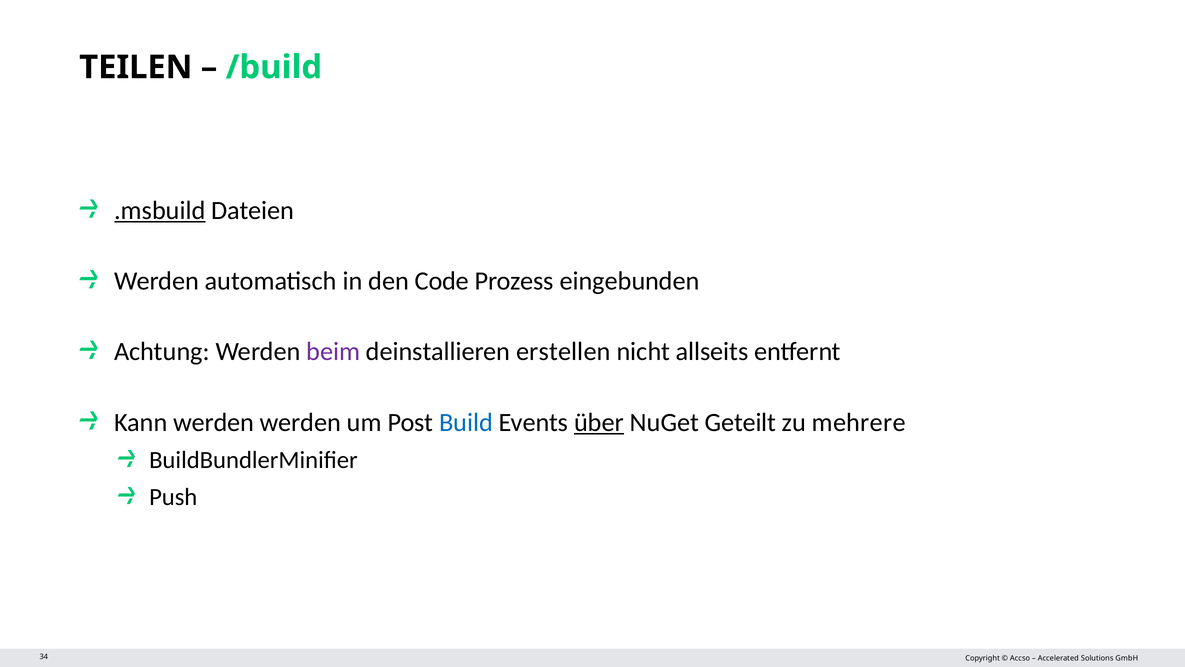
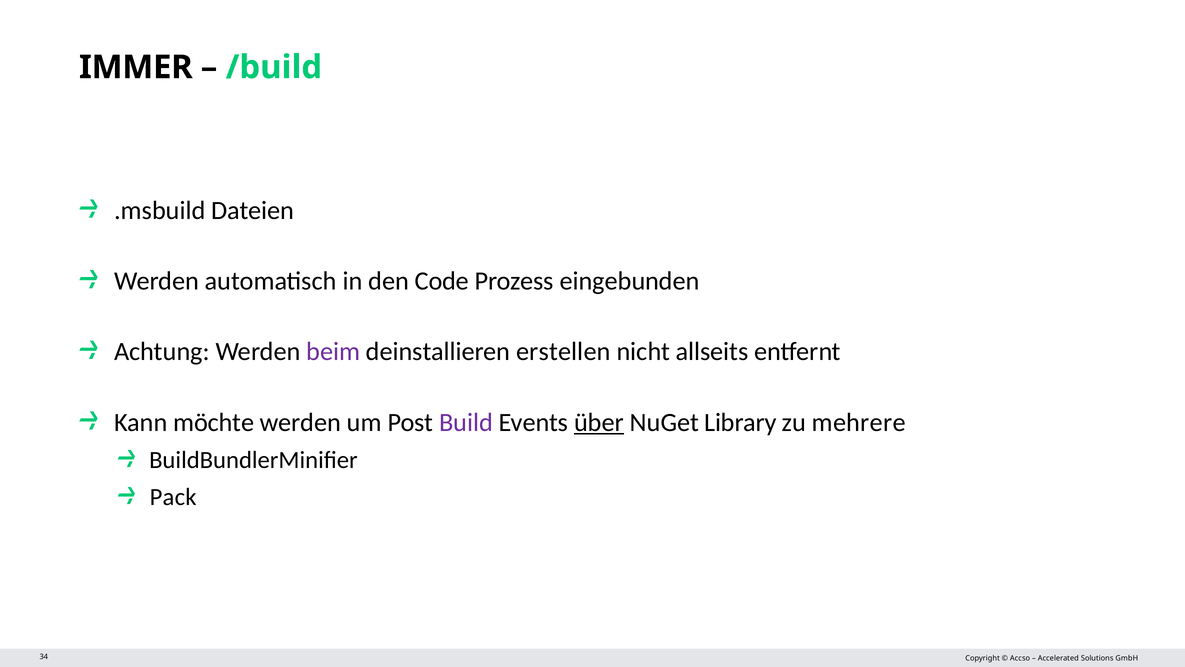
TEILEN: TEILEN -> IMMER
.msbuild underline: present -> none
Kann werden: werden -> möchte
Build colour: blue -> purple
Geteilt: Geteilt -> Library
Push: Push -> Pack
